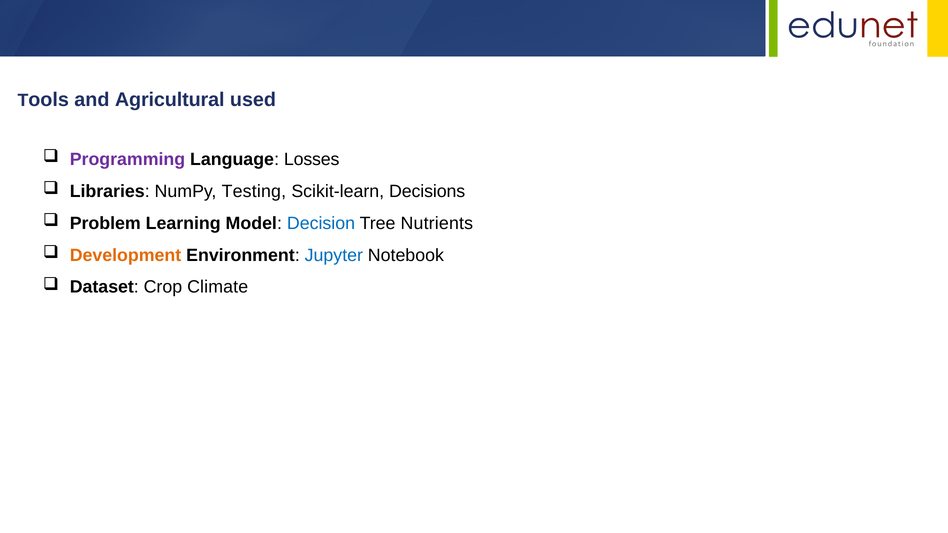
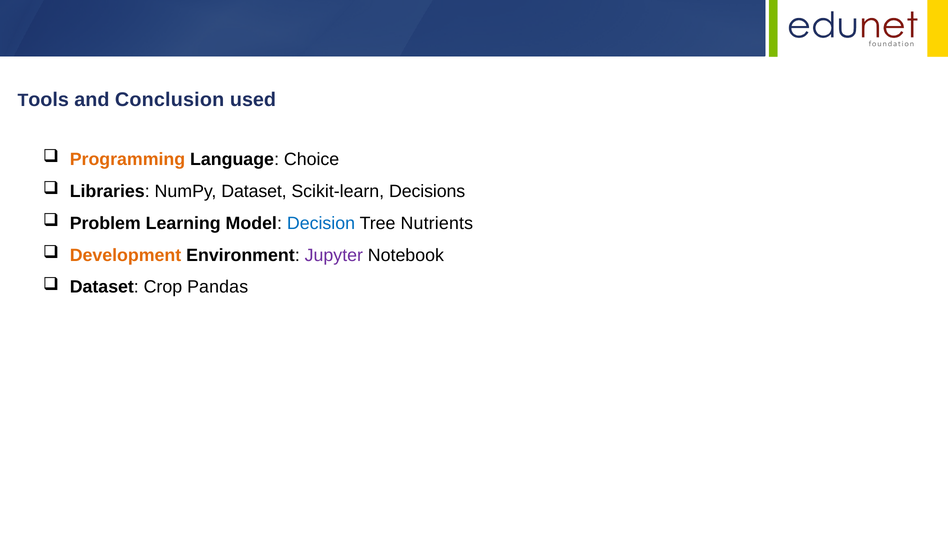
Agricultural: Agricultural -> Conclusion
Programming colour: purple -> orange
Losses: Losses -> Choice
NumPy Testing: Testing -> Dataset
Jupyter colour: blue -> purple
Climate: Climate -> Pandas
